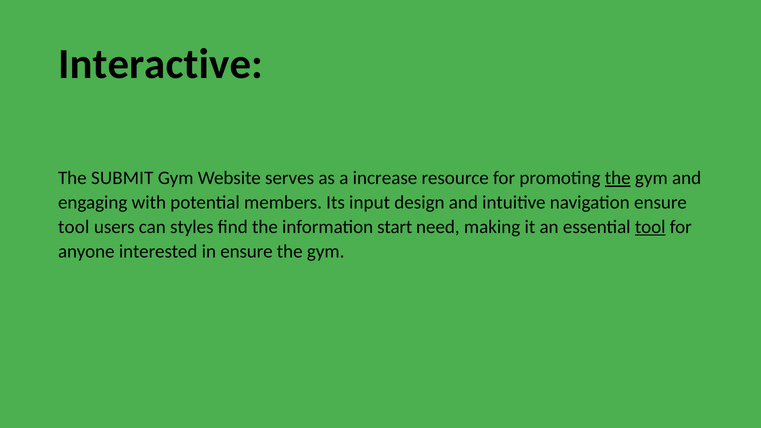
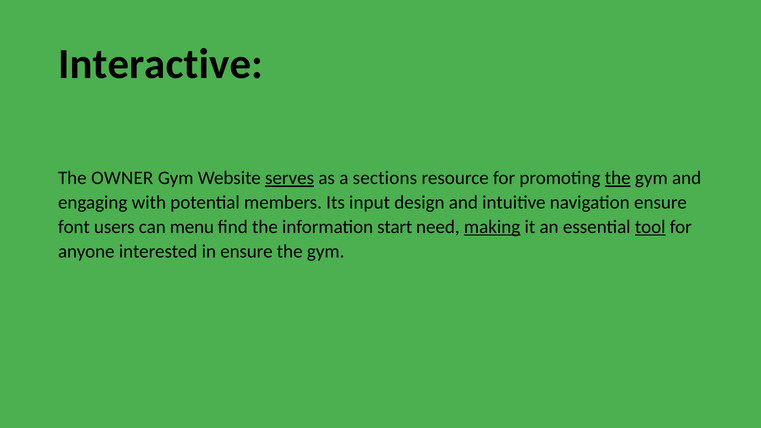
SUBMIT: SUBMIT -> OWNER
serves underline: none -> present
increase: increase -> sections
tool at (74, 227): tool -> font
styles: styles -> menu
making underline: none -> present
